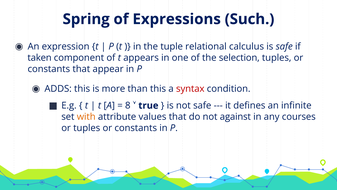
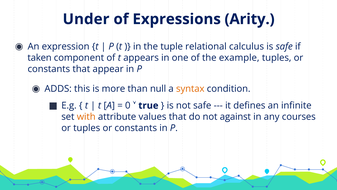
Spring: Spring -> Under
Such: Such -> Arity
selection: selection -> example
than this: this -> null
syntax colour: red -> orange
8: 8 -> 0
